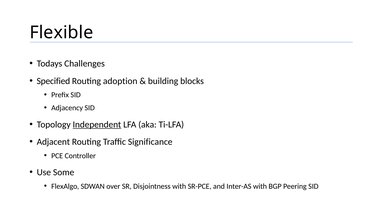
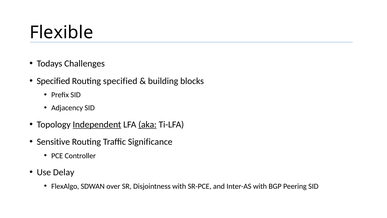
Routing adoption: adoption -> specified
aka underline: none -> present
Adjacent: Adjacent -> Sensitive
Some: Some -> Delay
